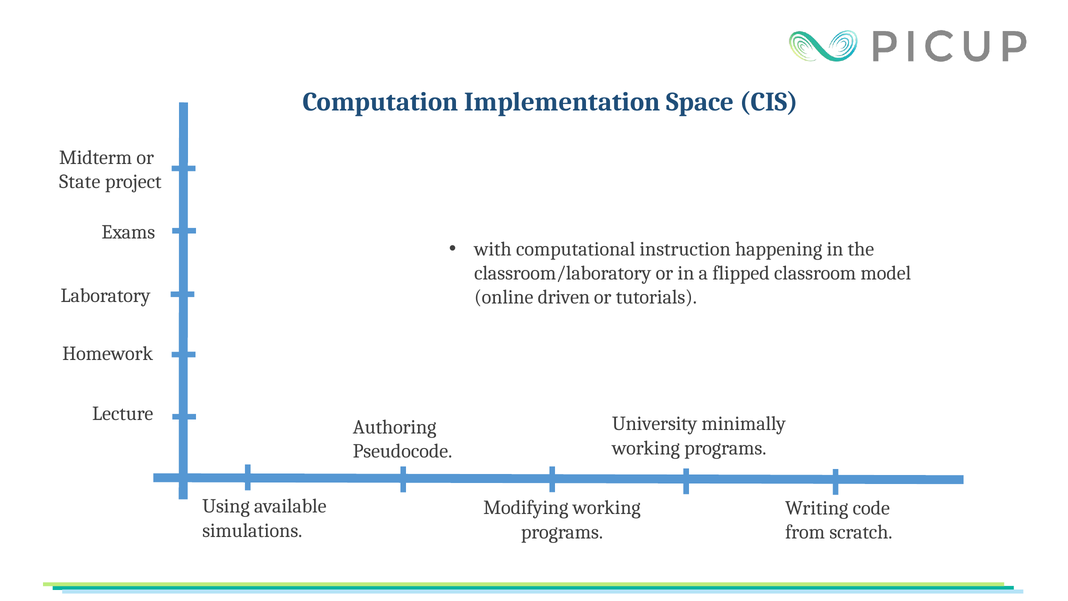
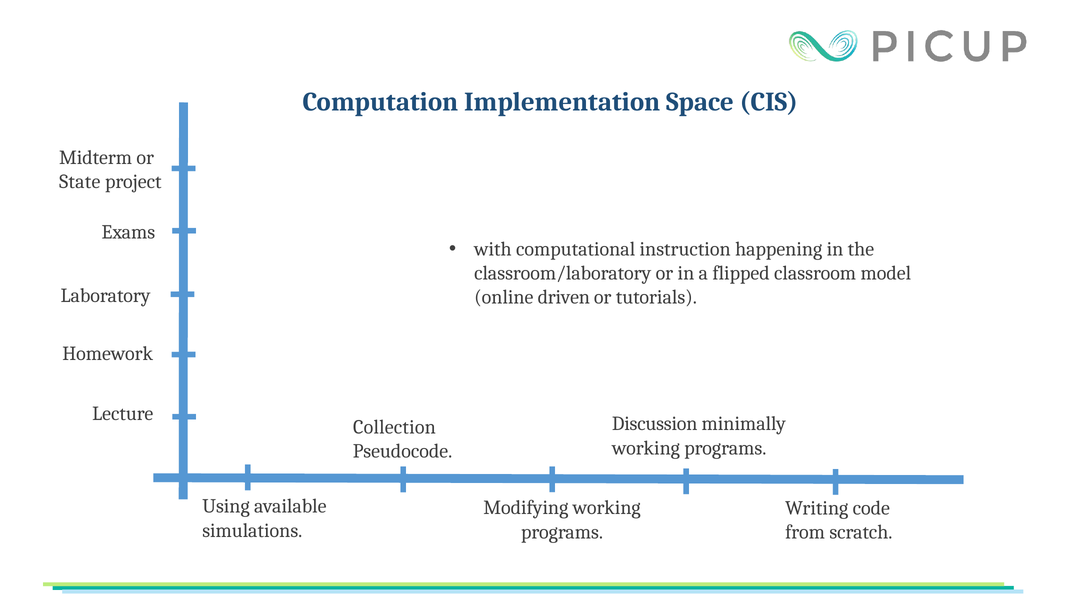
University: University -> Discussion
Authoring: Authoring -> Collection
